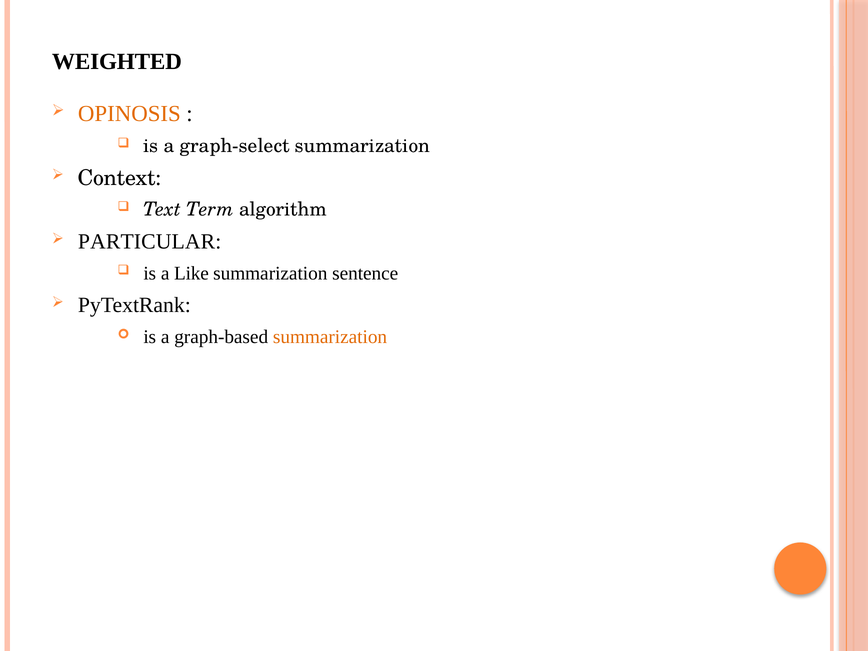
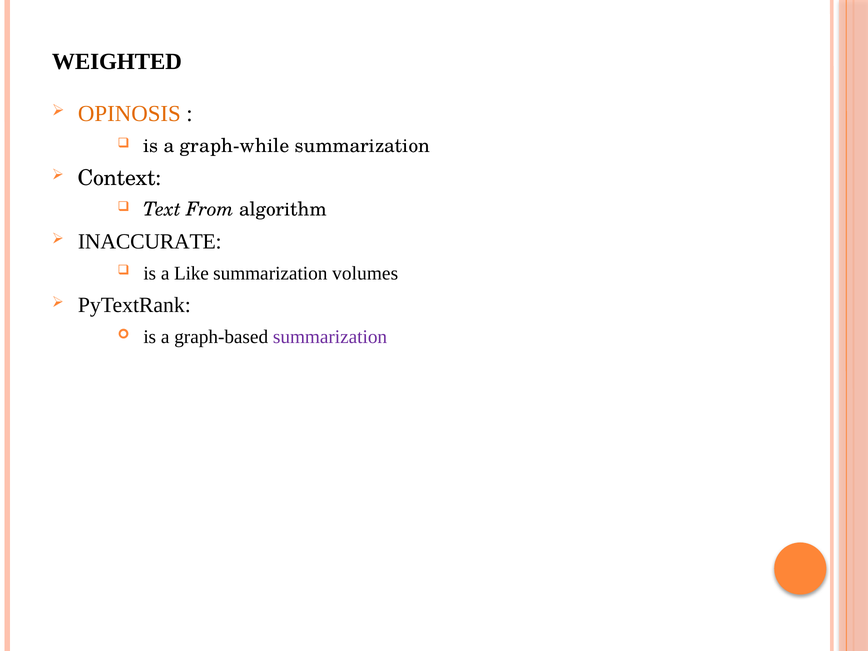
graph-select: graph-select -> graph-while
Term: Term -> From
PARTICULAR: PARTICULAR -> INACCURATE
sentence: sentence -> volumes
summarization at (330, 337) colour: orange -> purple
